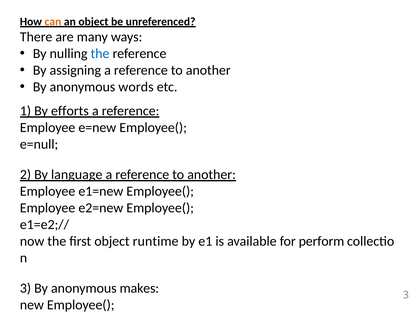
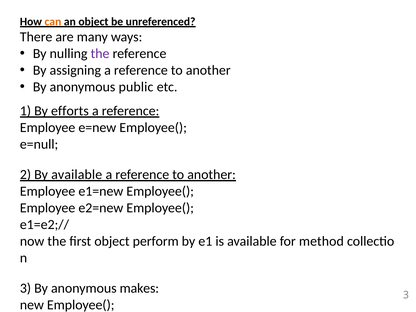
the at (100, 54) colour: blue -> purple
words: words -> public
By language: language -> available
runtime: runtime -> perform
perform: perform -> method
